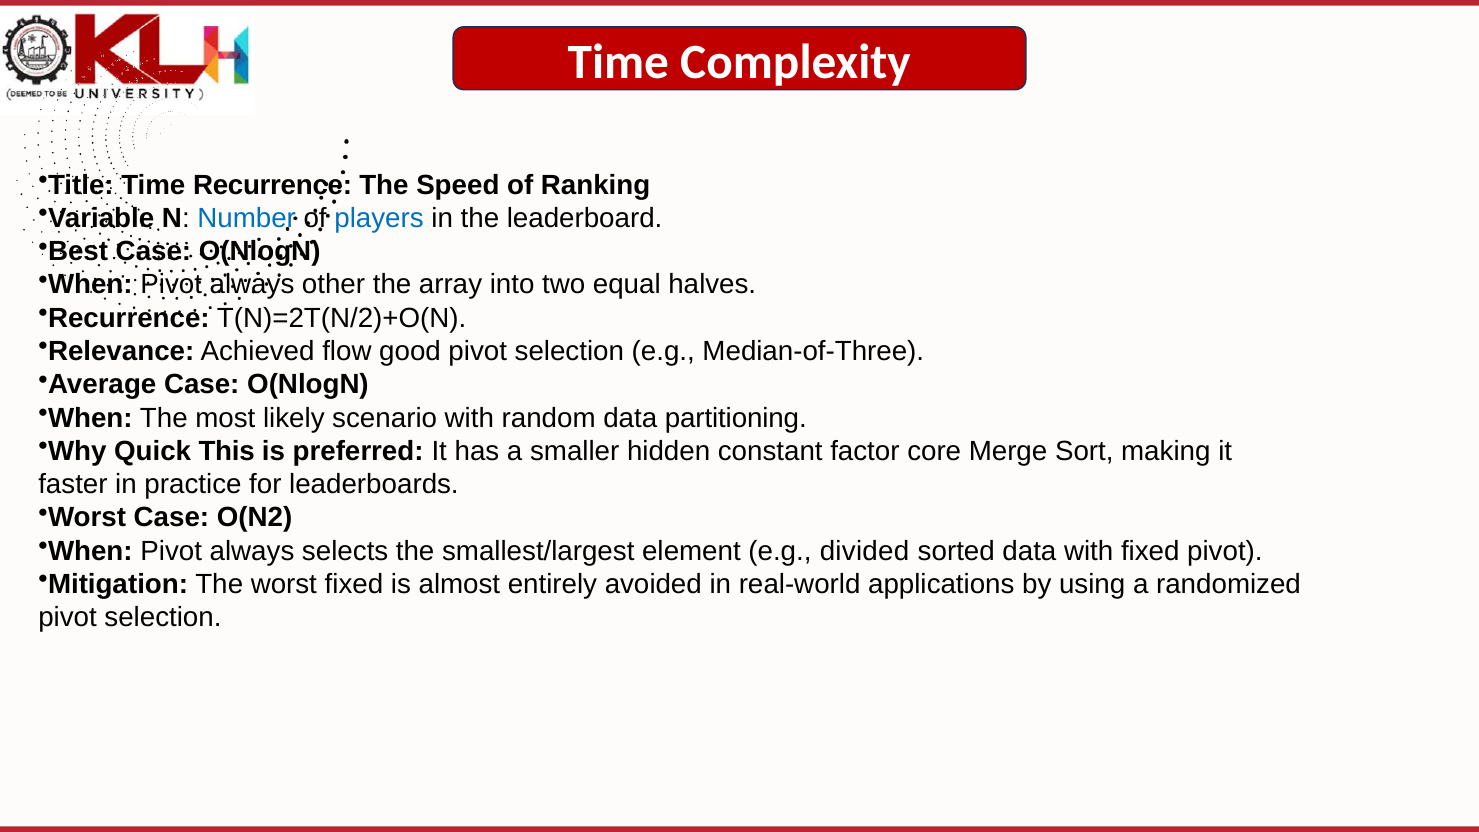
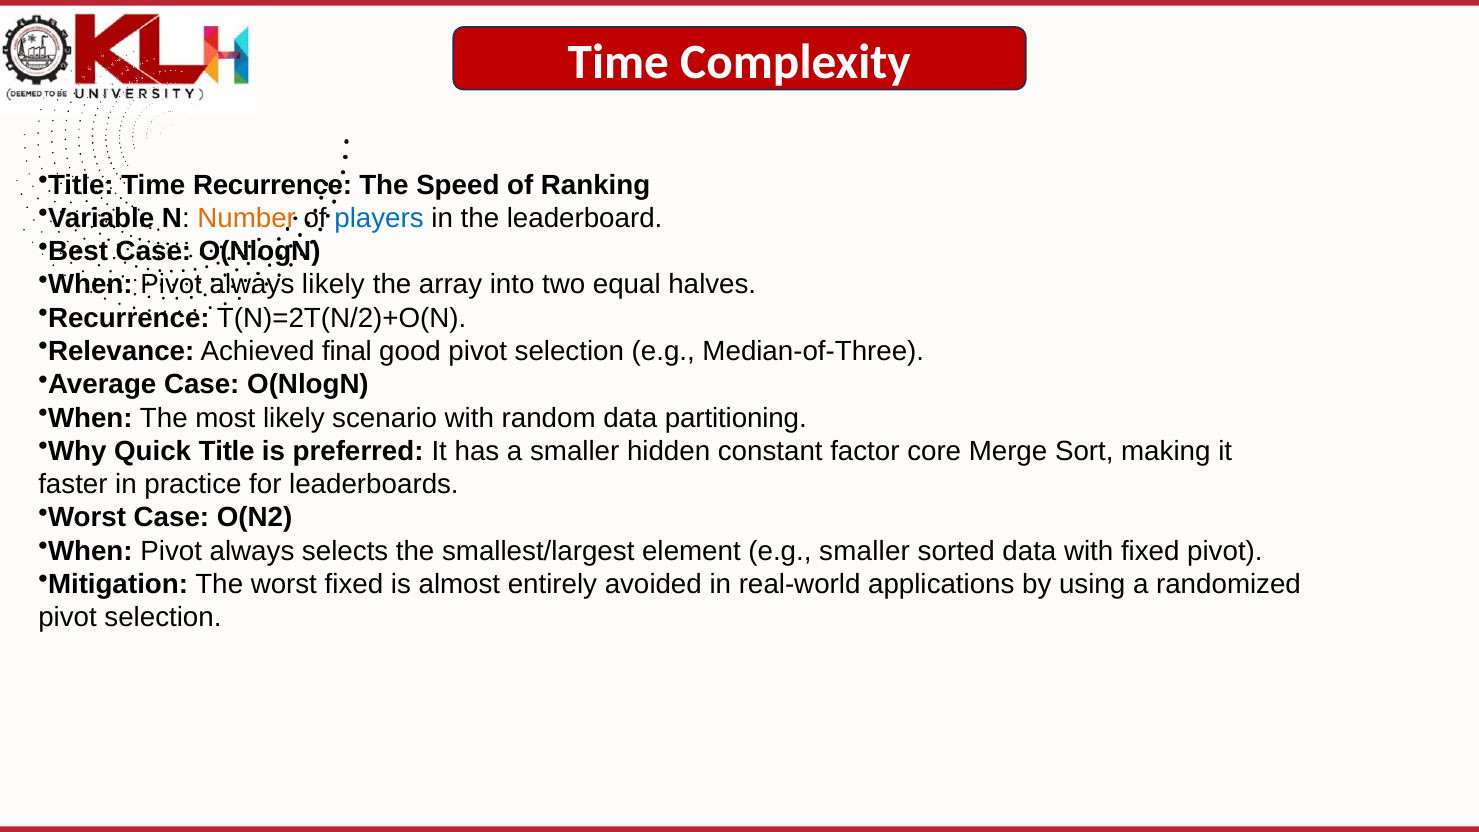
Number colour: blue -> orange
always other: other -> likely
flow: flow -> final
Quick This: This -> Title
e.g divided: divided -> smaller
